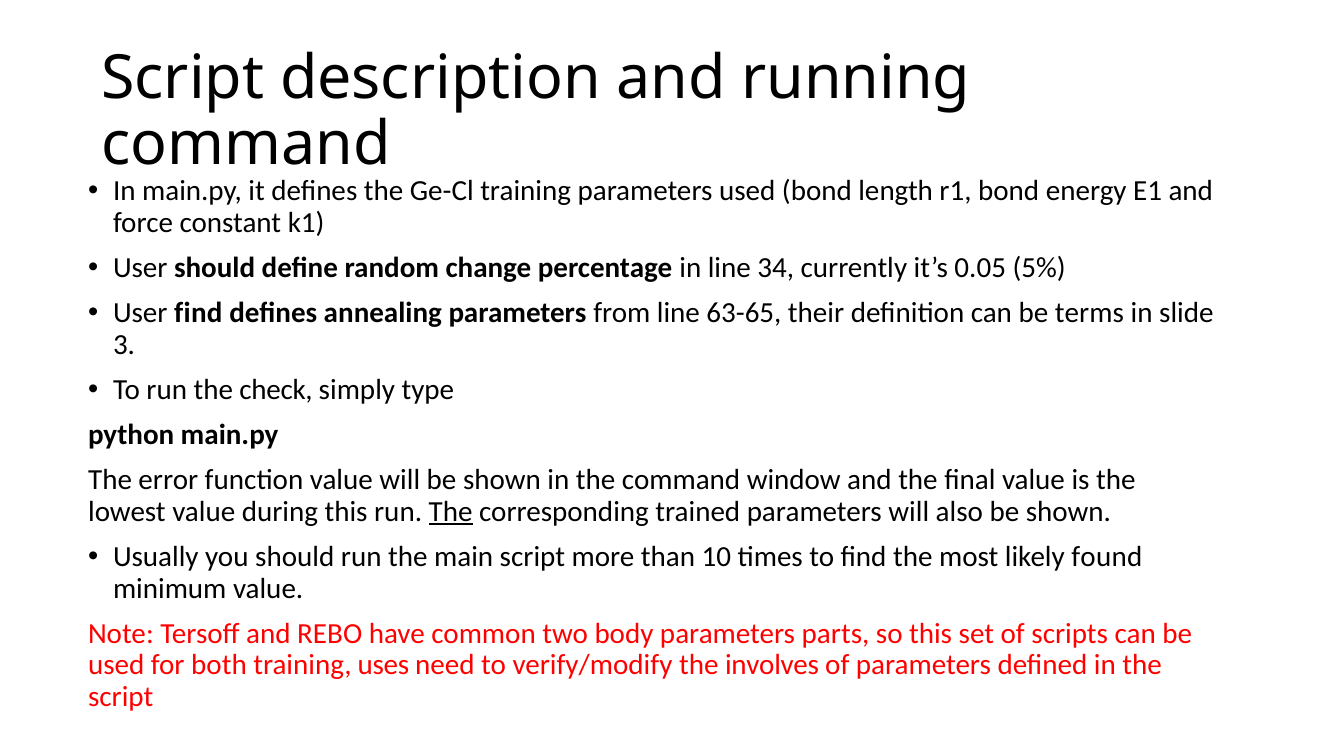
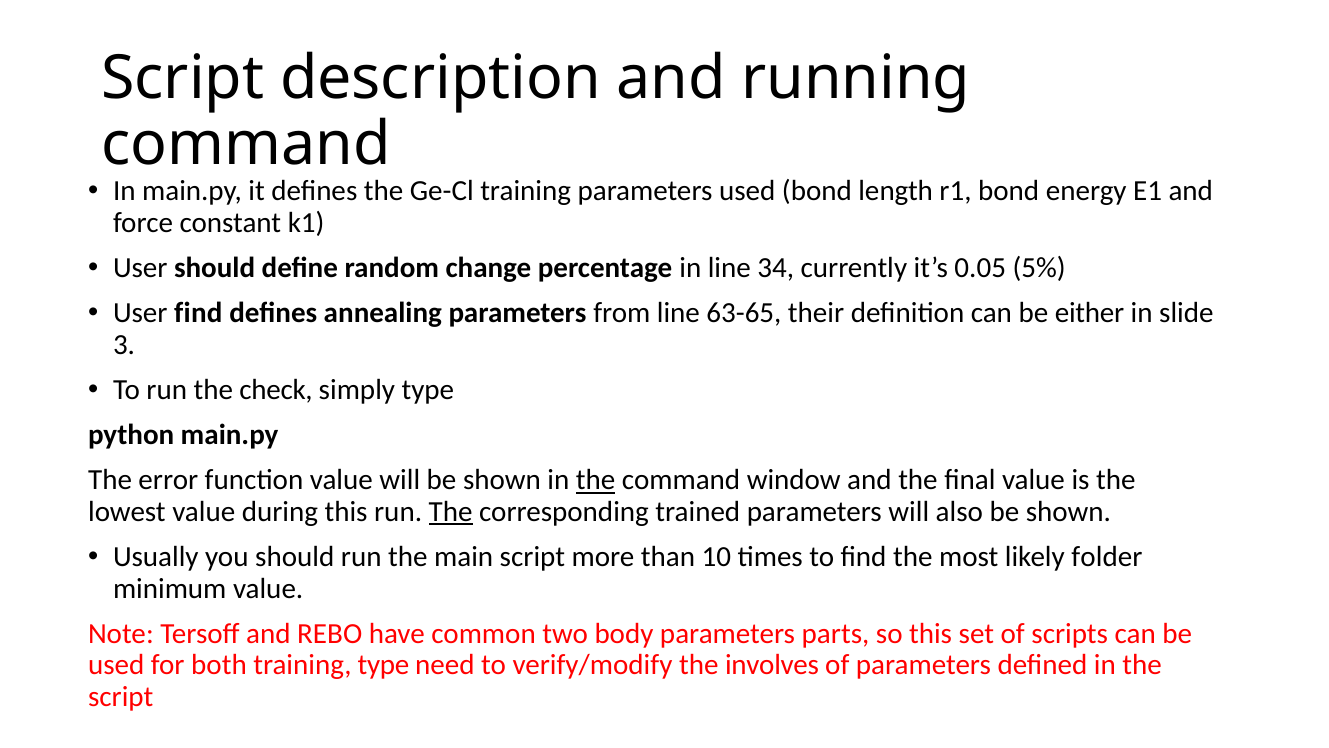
terms: terms -> either
the at (596, 480) underline: none -> present
found: found -> folder
training uses: uses -> type
